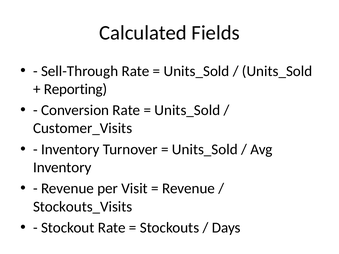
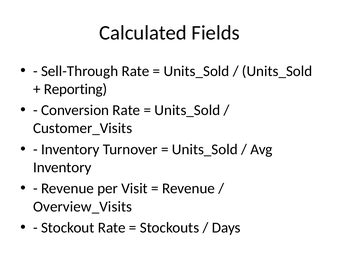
Stockouts_Visits: Stockouts_Visits -> Overview_Visits
